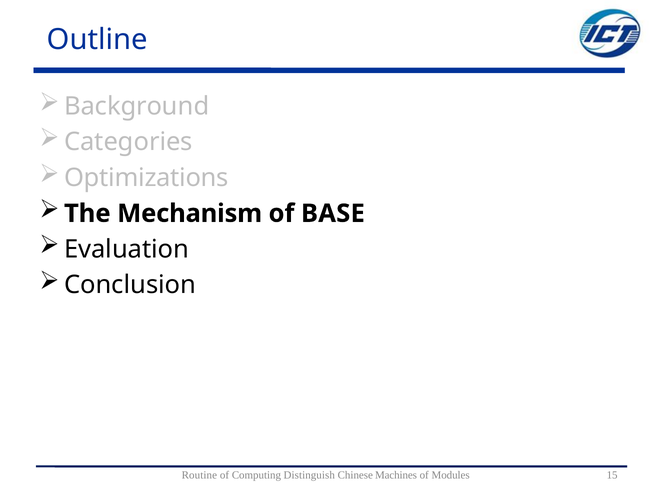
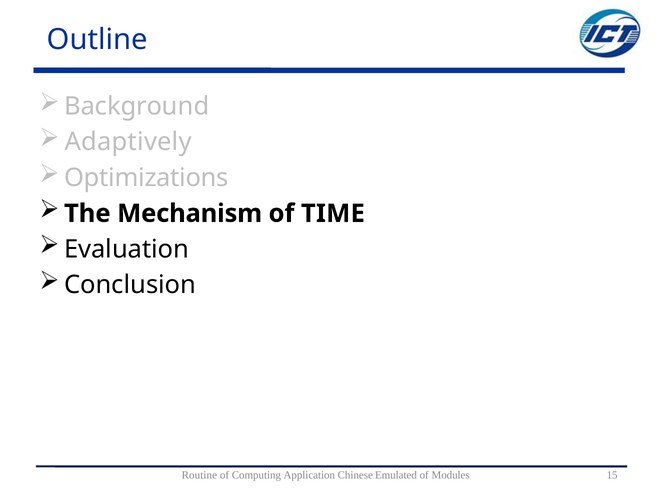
Categories: Categories -> Adaptively
BASE: BASE -> TIME
Distinguish: Distinguish -> Application
Machines: Machines -> Emulated
